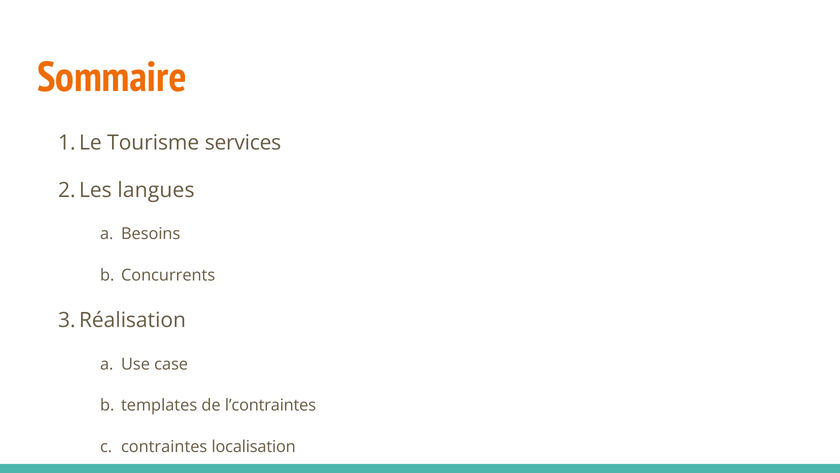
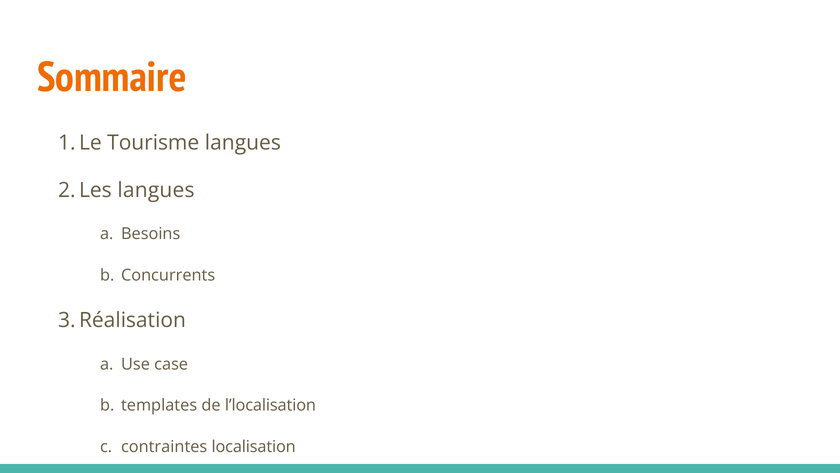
Tourisme services: services -> langues
l’contraintes: l’contraintes -> l’localisation
